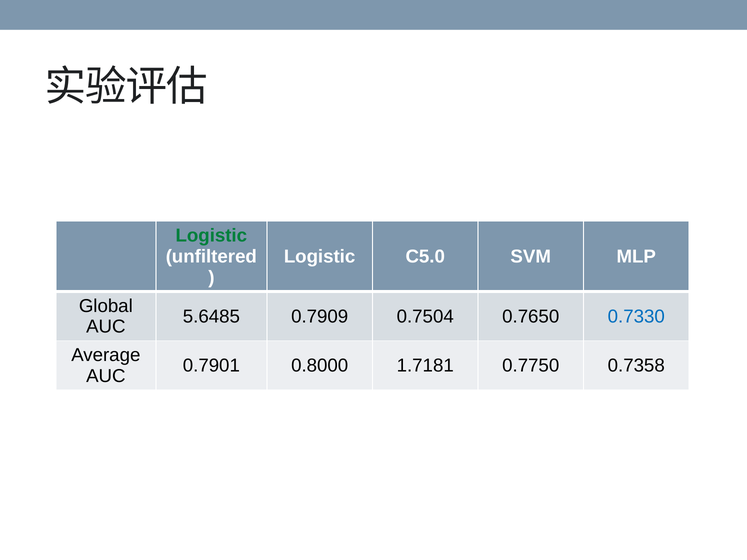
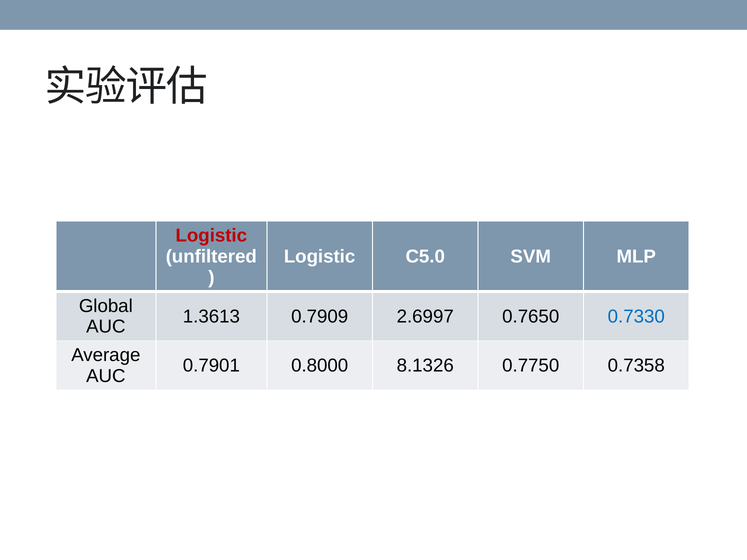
Logistic at (211, 236) colour: green -> red
5.6485: 5.6485 -> 1.3613
0.7504: 0.7504 -> 2.6997
1.7181: 1.7181 -> 8.1326
